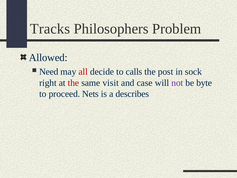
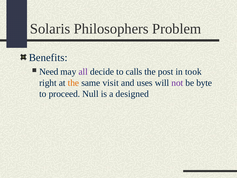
Tracks: Tracks -> Solaris
Allowed: Allowed -> Benefits
all colour: red -> purple
sock: sock -> took
the at (73, 83) colour: red -> orange
case: case -> uses
Nets: Nets -> Null
describes: describes -> designed
